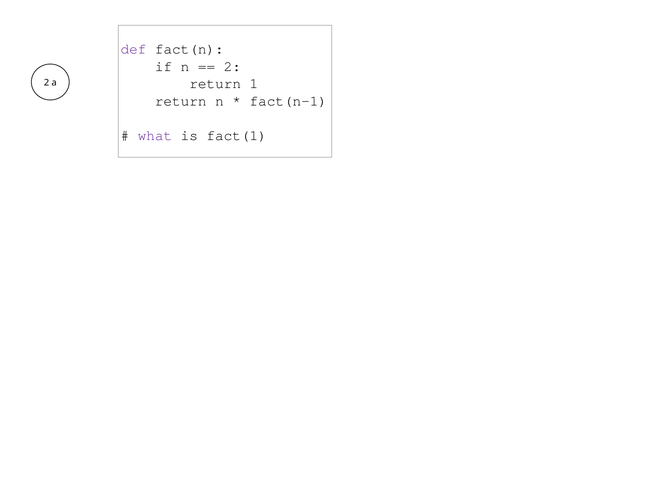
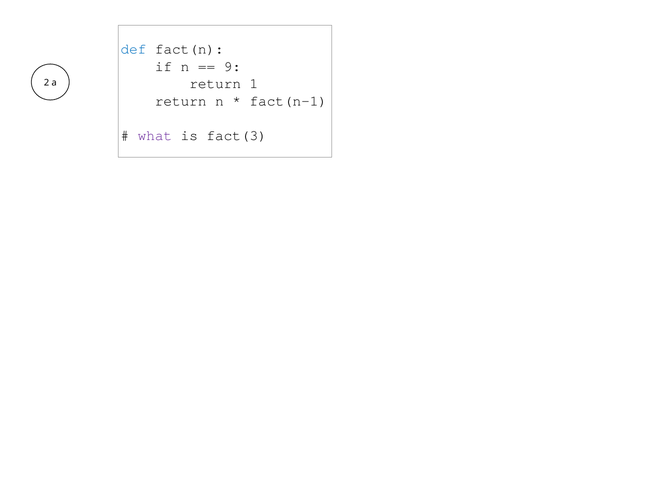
def colour: purple -> blue
2 at (232, 66): 2 -> 9
fact(1: fact(1 -> fact(3
